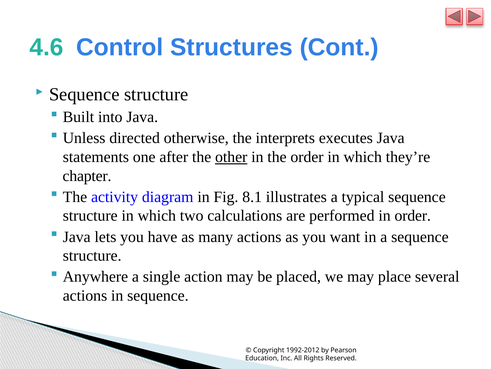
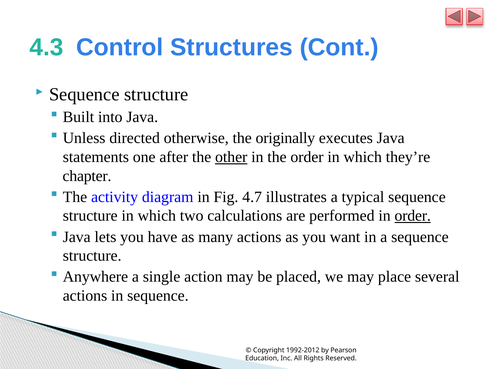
4.6: 4.6 -> 4.3
interprets: interprets -> originally
8.1: 8.1 -> 4.7
order at (413, 215) underline: none -> present
